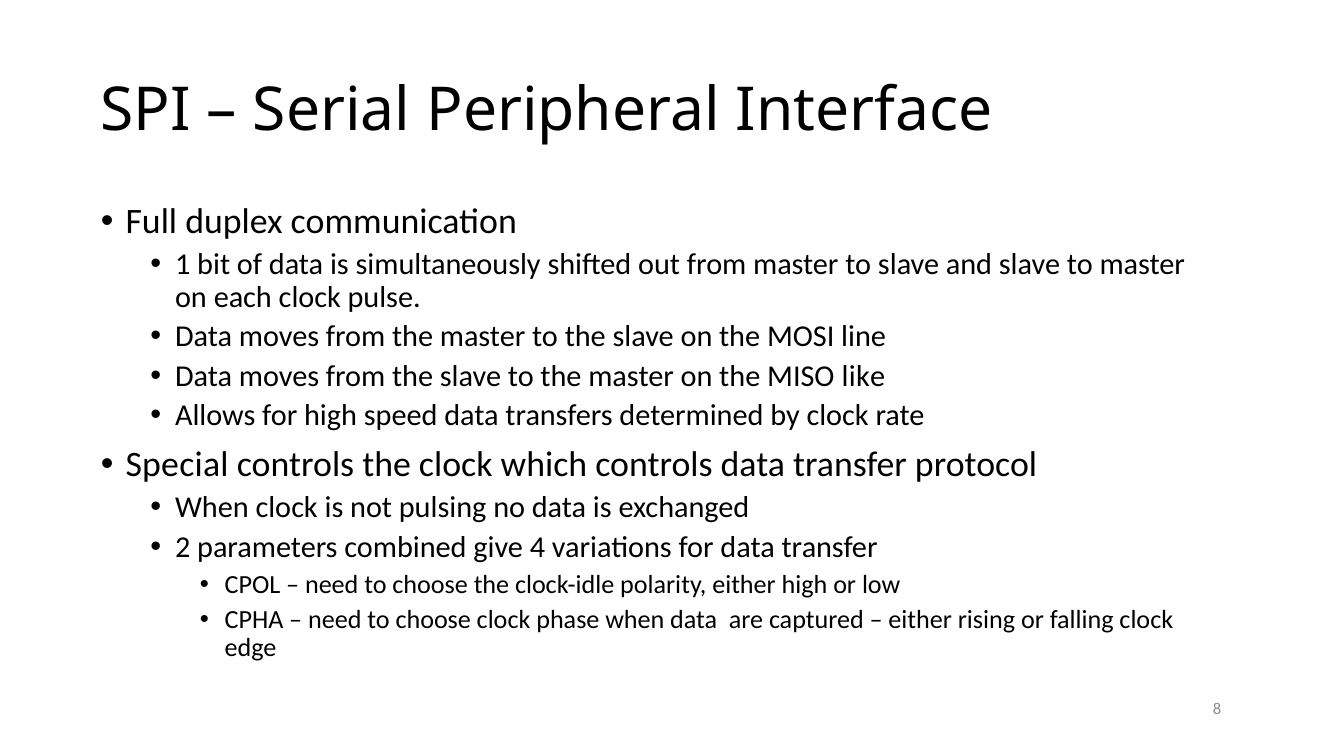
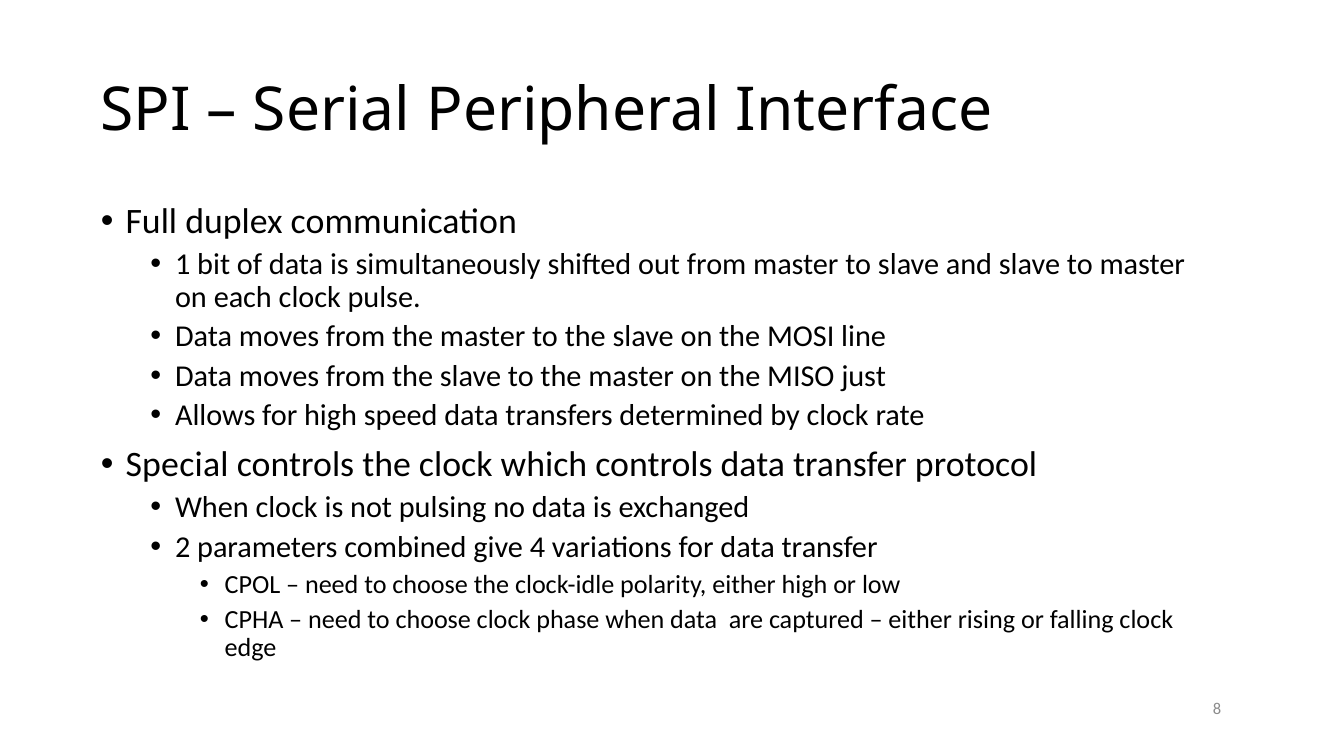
like: like -> just
